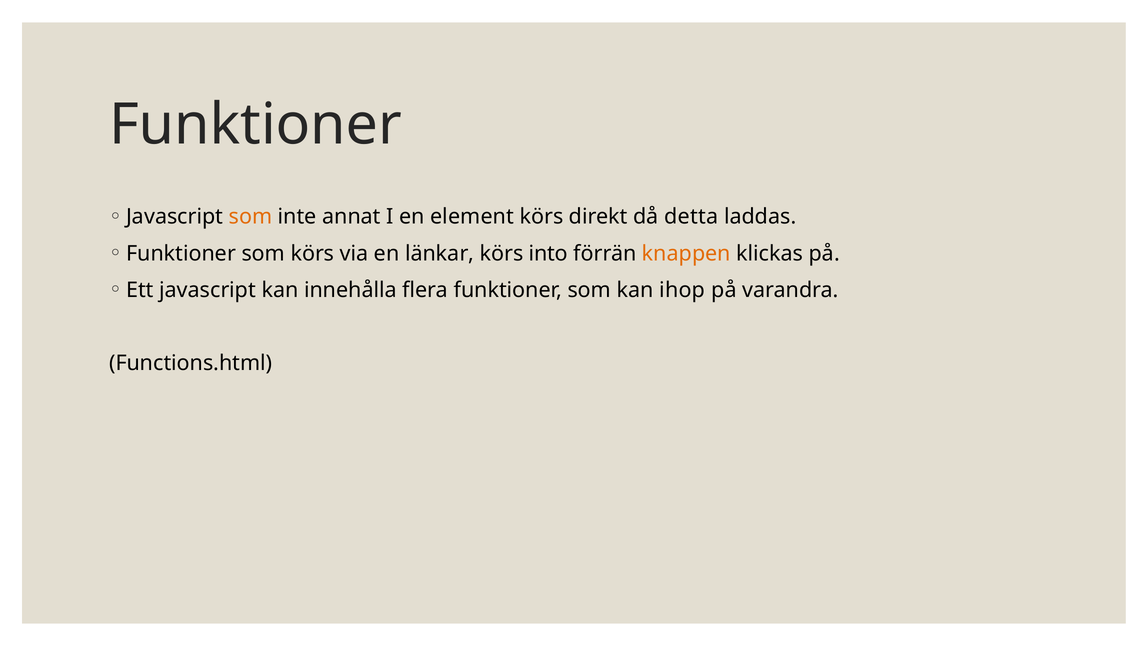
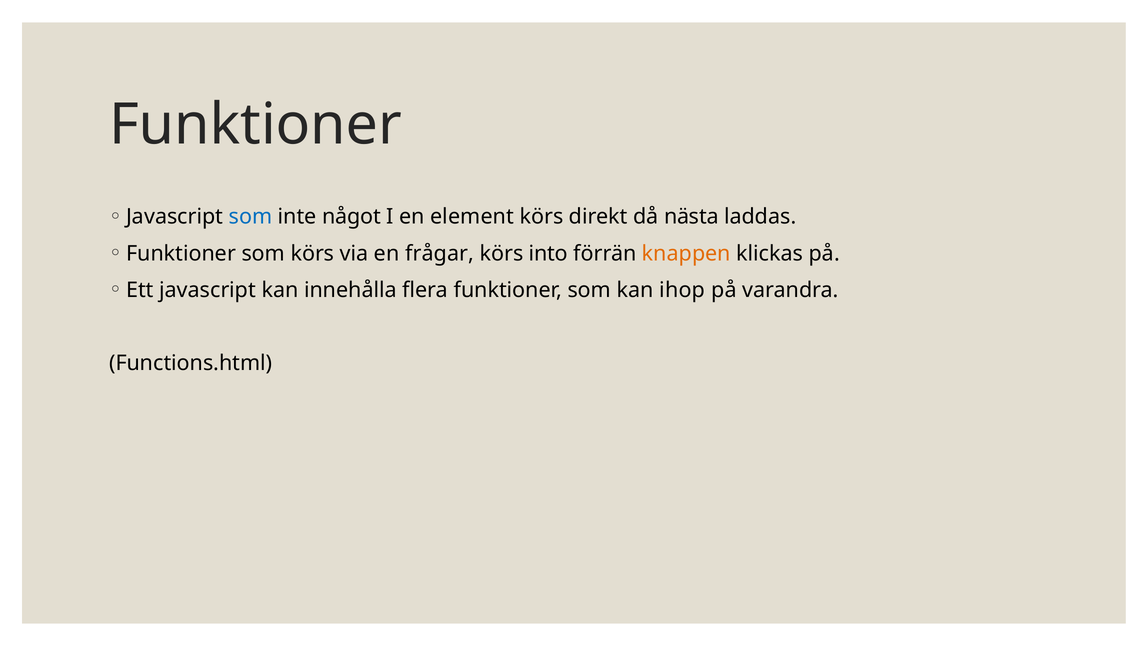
som at (251, 217) colour: orange -> blue
annat: annat -> något
detta: detta -> nästa
länkar: länkar -> frågar
